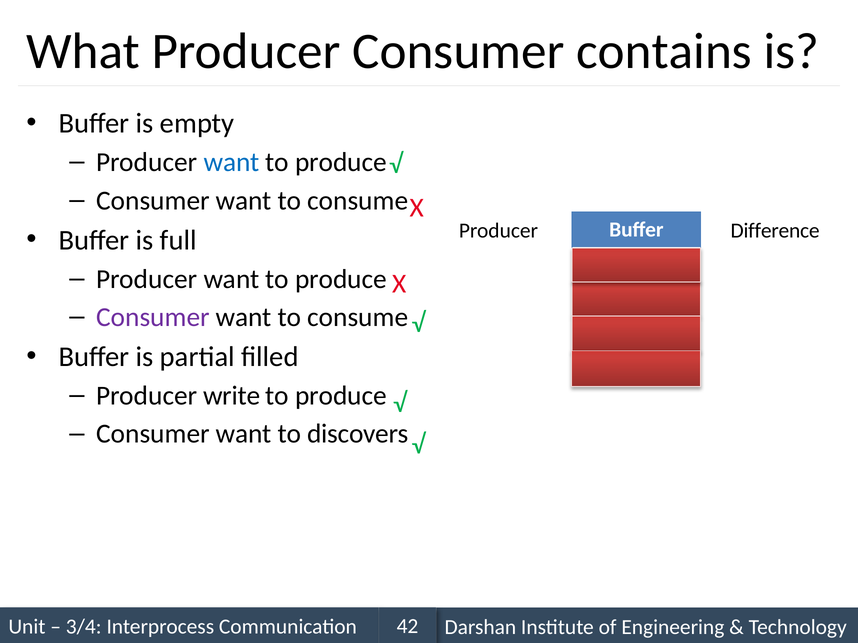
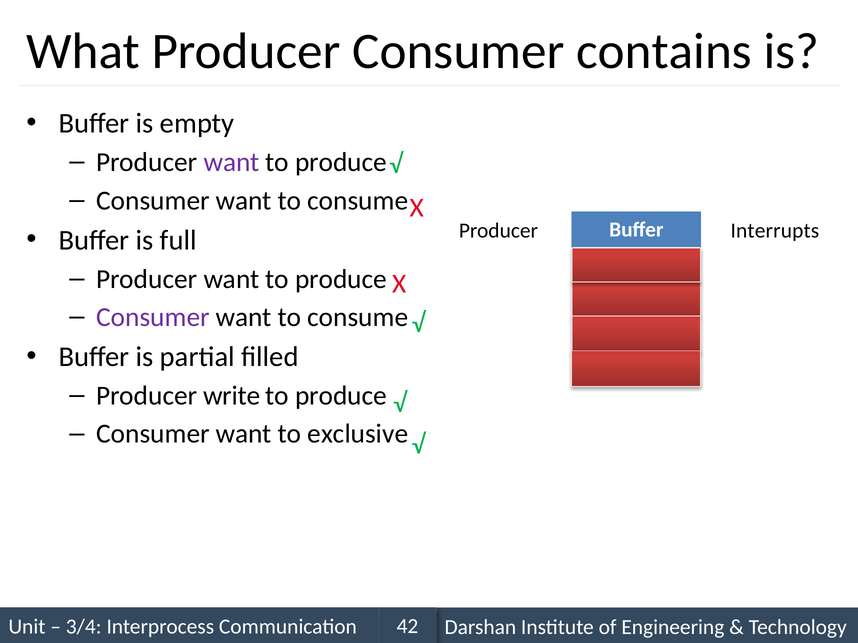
want at (232, 163) colour: blue -> purple
Difference: Difference -> Interrupts
discovers: discovers -> exclusive
